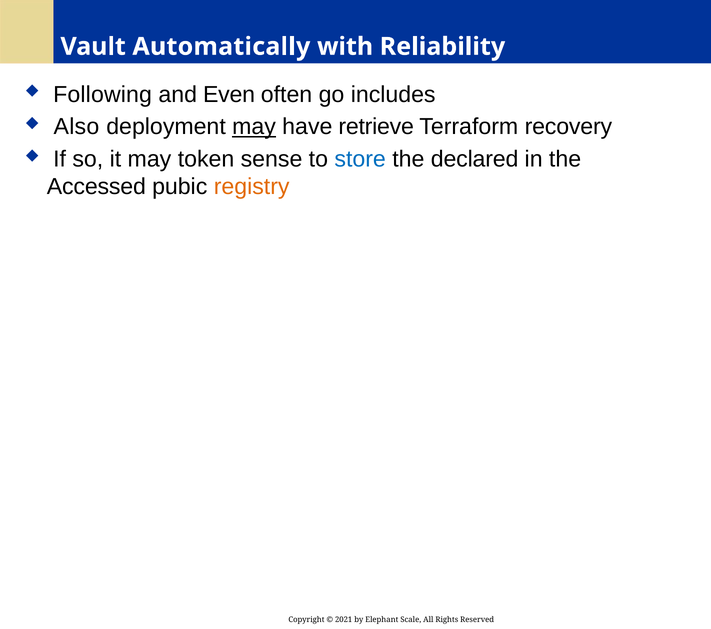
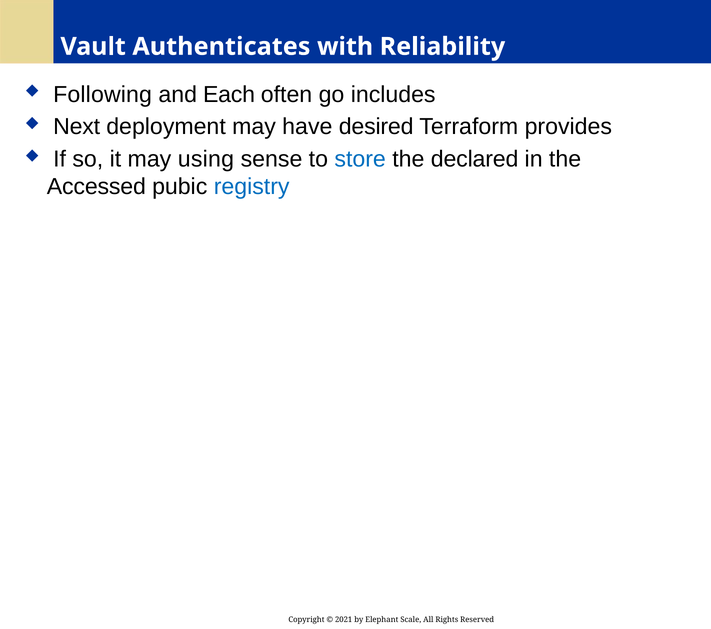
Automatically: Automatically -> Authenticates
Even: Even -> Each
Also: Also -> Next
may at (254, 127) underline: present -> none
retrieve: retrieve -> desired
recovery: recovery -> provides
token: token -> using
registry colour: orange -> blue
